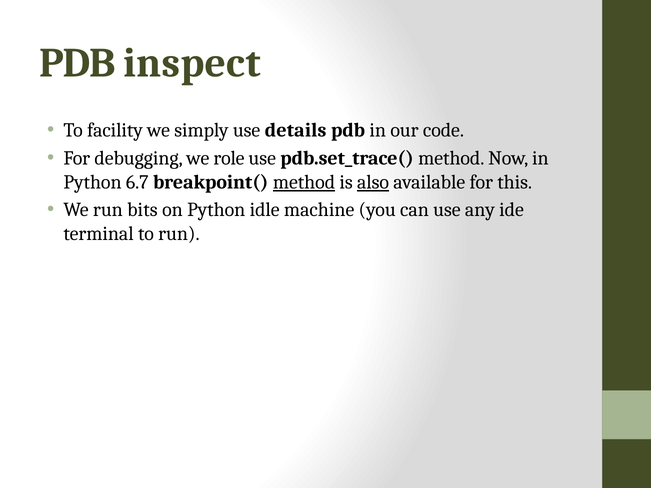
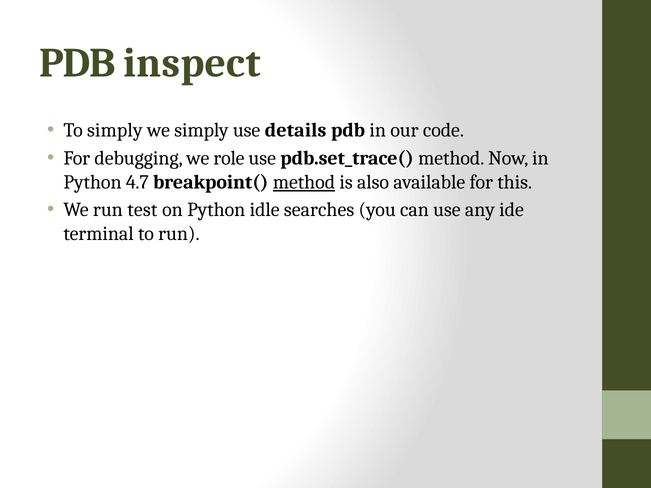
To facility: facility -> simply
6.7: 6.7 -> 4.7
also underline: present -> none
bits: bits -> test
machine: machine -> searches
